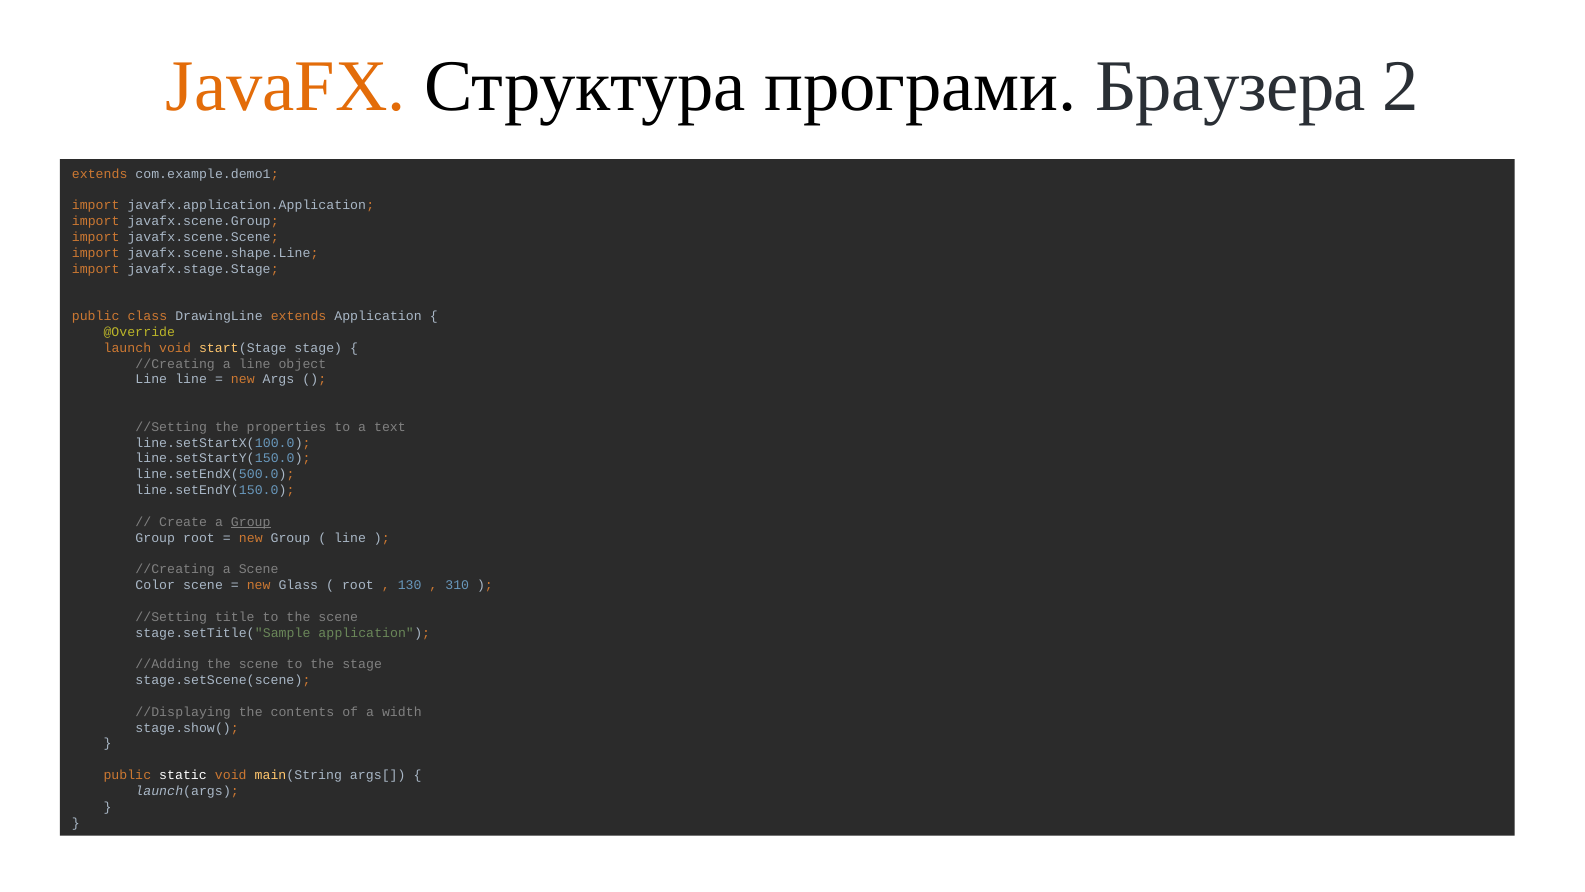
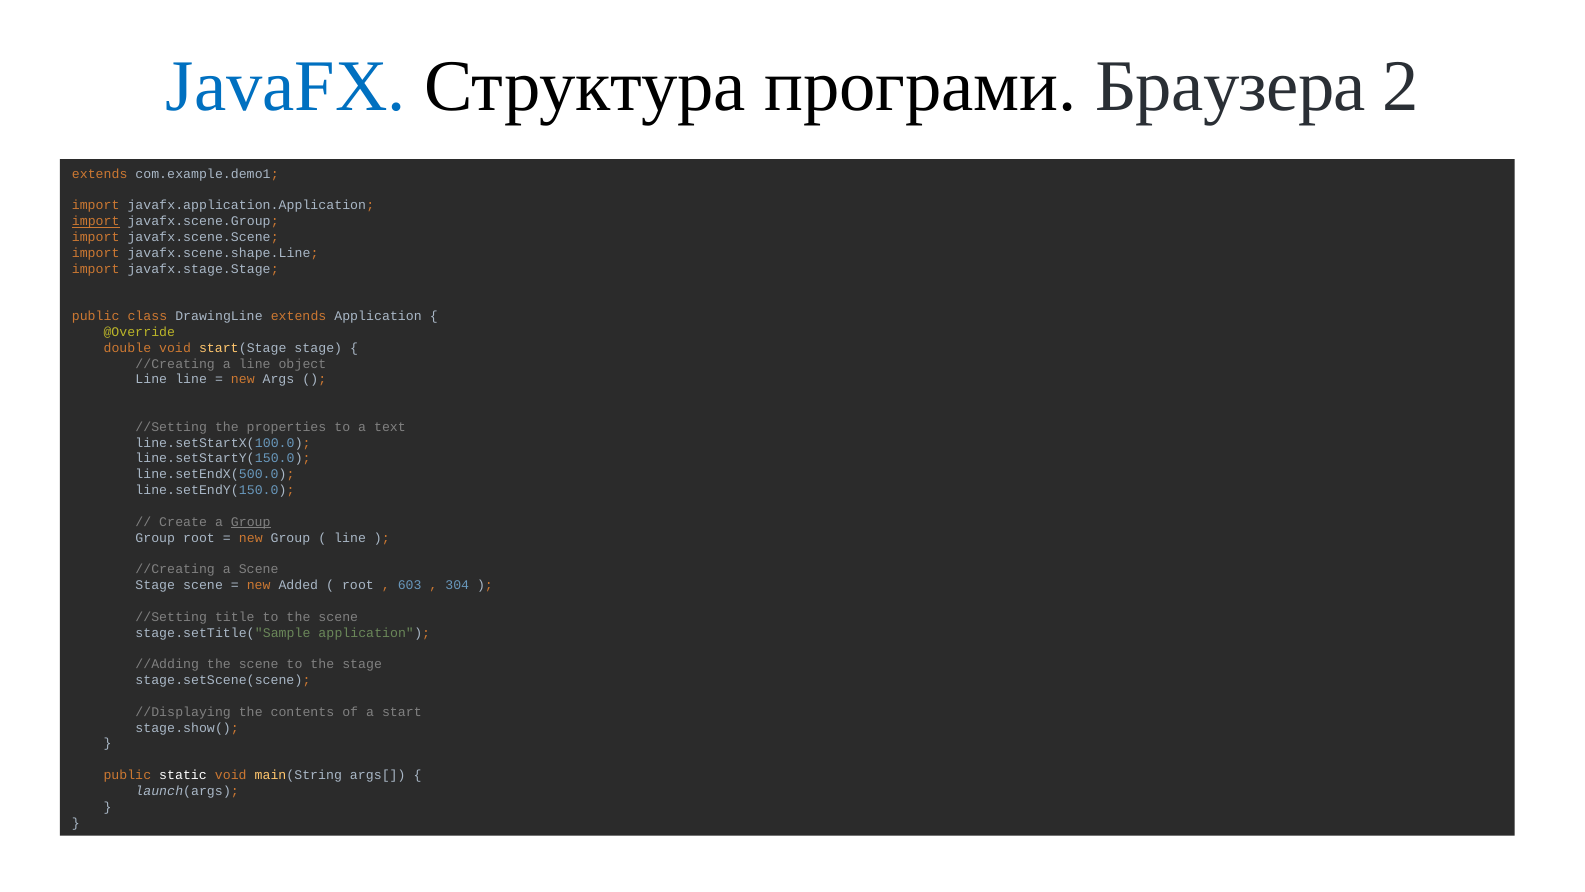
JavaFX colour: orange -> blue
import at (96, 221) underline: none -> present
launch: launch -> double
Color at (155, 585): Color -> Stage
Glass: Glass -> Added
130: 130 -> 603
310: 310 -> 304
width: width -> start
